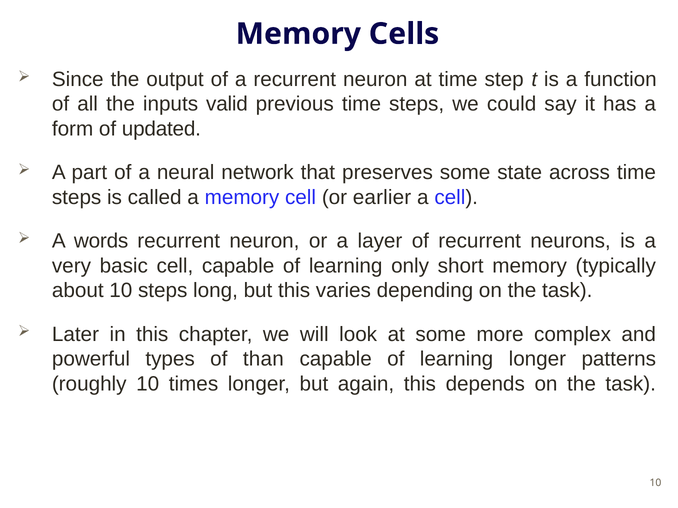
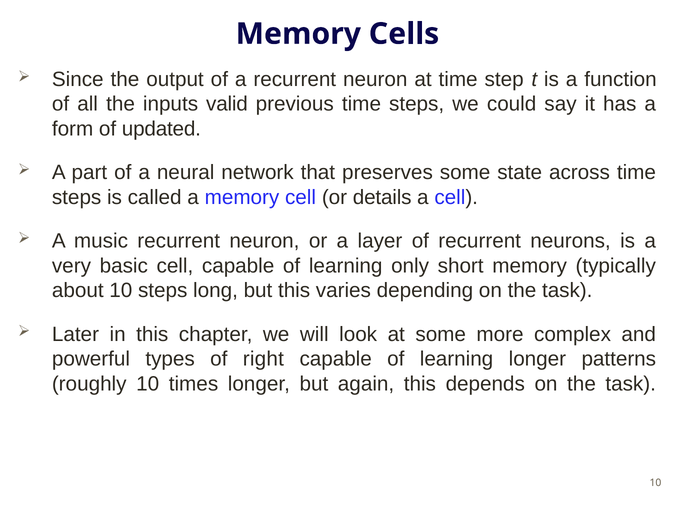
earlier: earlier -> details
words: words -> music
than: than -> right
